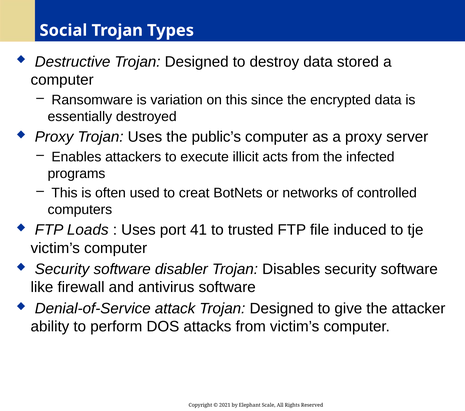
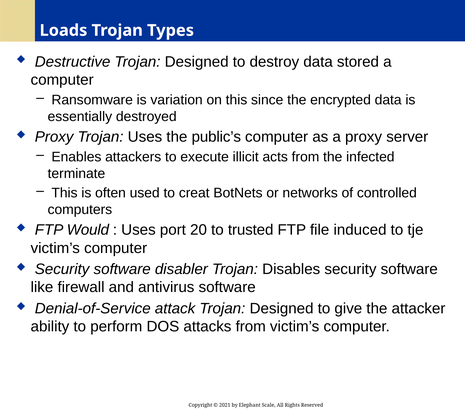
Social: Social -> Loads
programs: programs -> terminate
Loads: Loads -> Would
41: 41 -> 20
